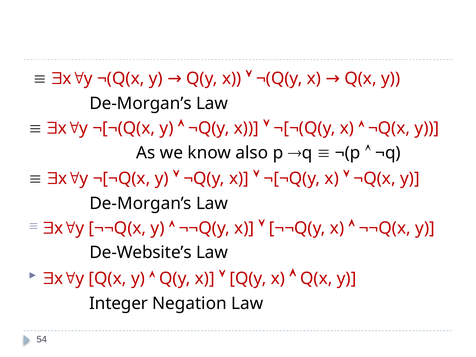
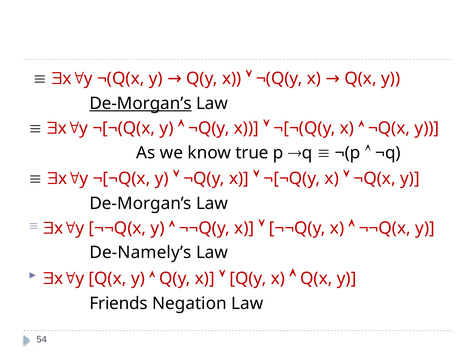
De-Morgan’s at (140, 104) underline: none -> present
also: also -> true
De-Website’s: De-Website’s -> De-Namely’s
Integer: Integer -> Friends
